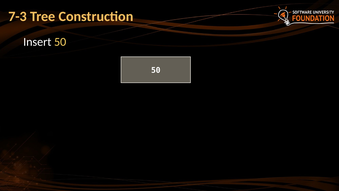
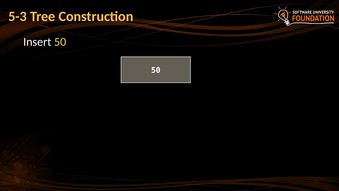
7-3: 7-3 -> 5-3
